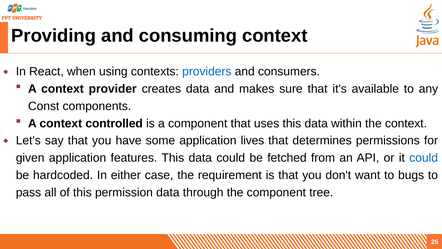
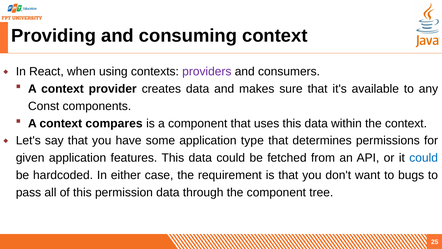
providers colour: blue -> purple
controlled: controlled -> compares
lives: lives -> type
